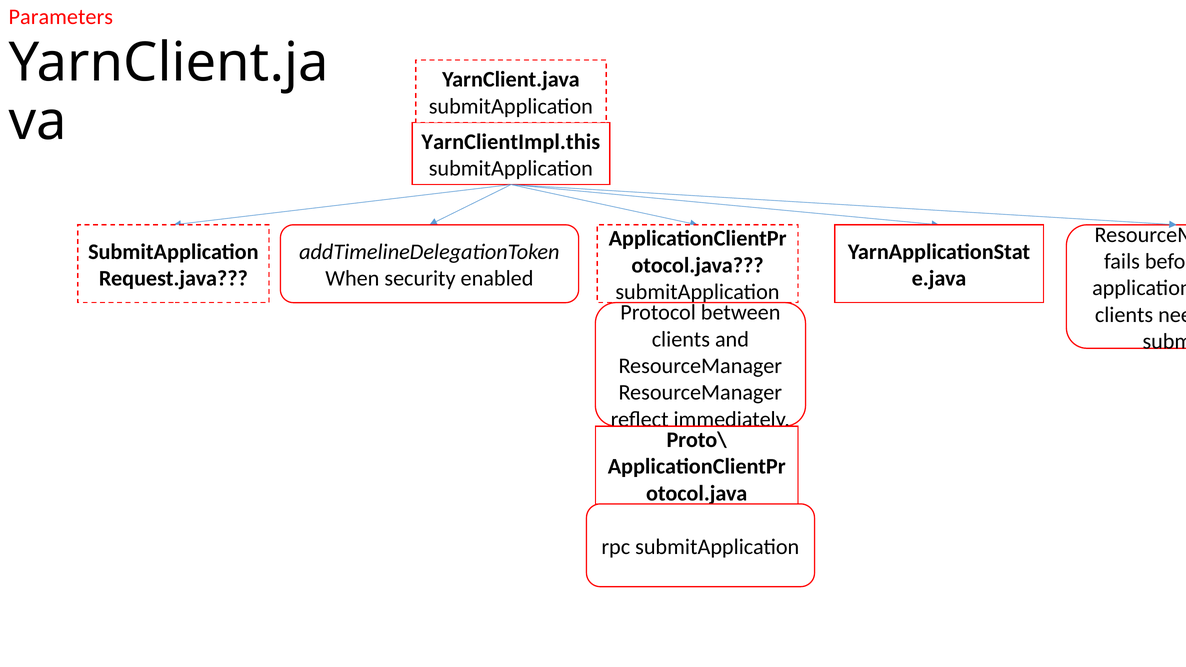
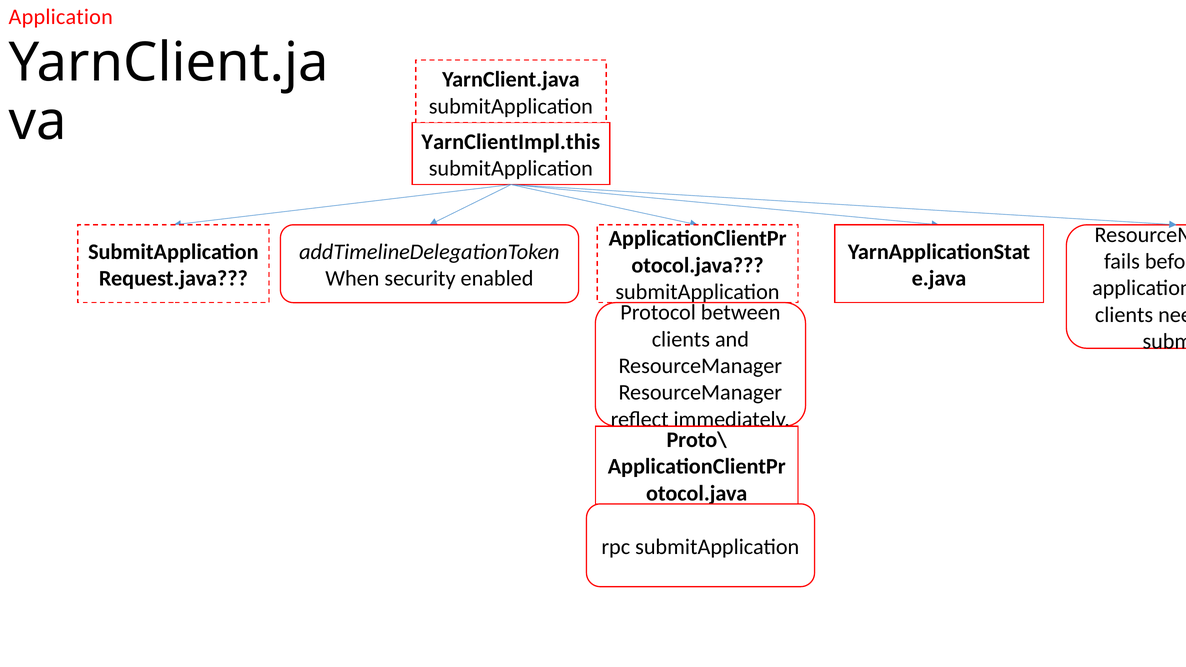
Parameters: Parameters -> Application
